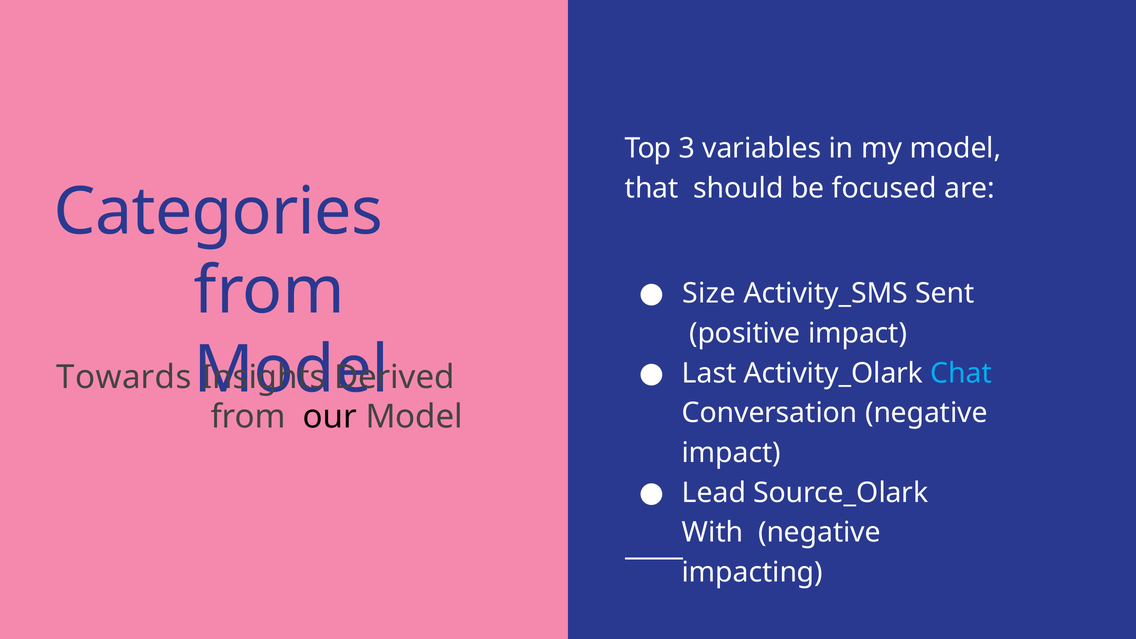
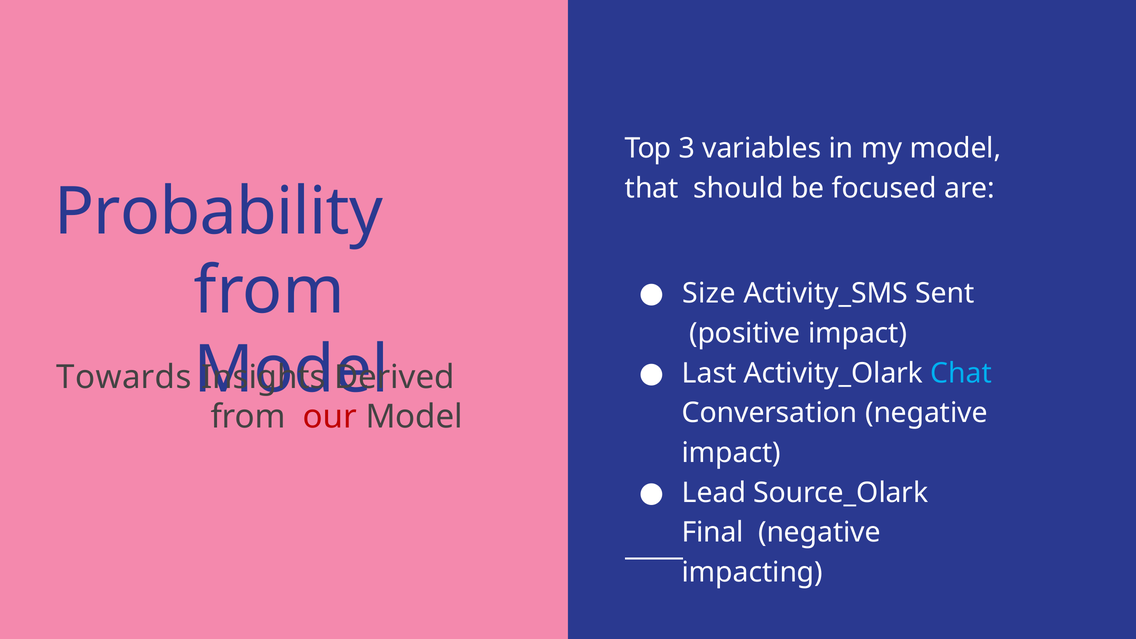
Categories: Categories -> Probability
our colour: black -> red
With: With -> Final
